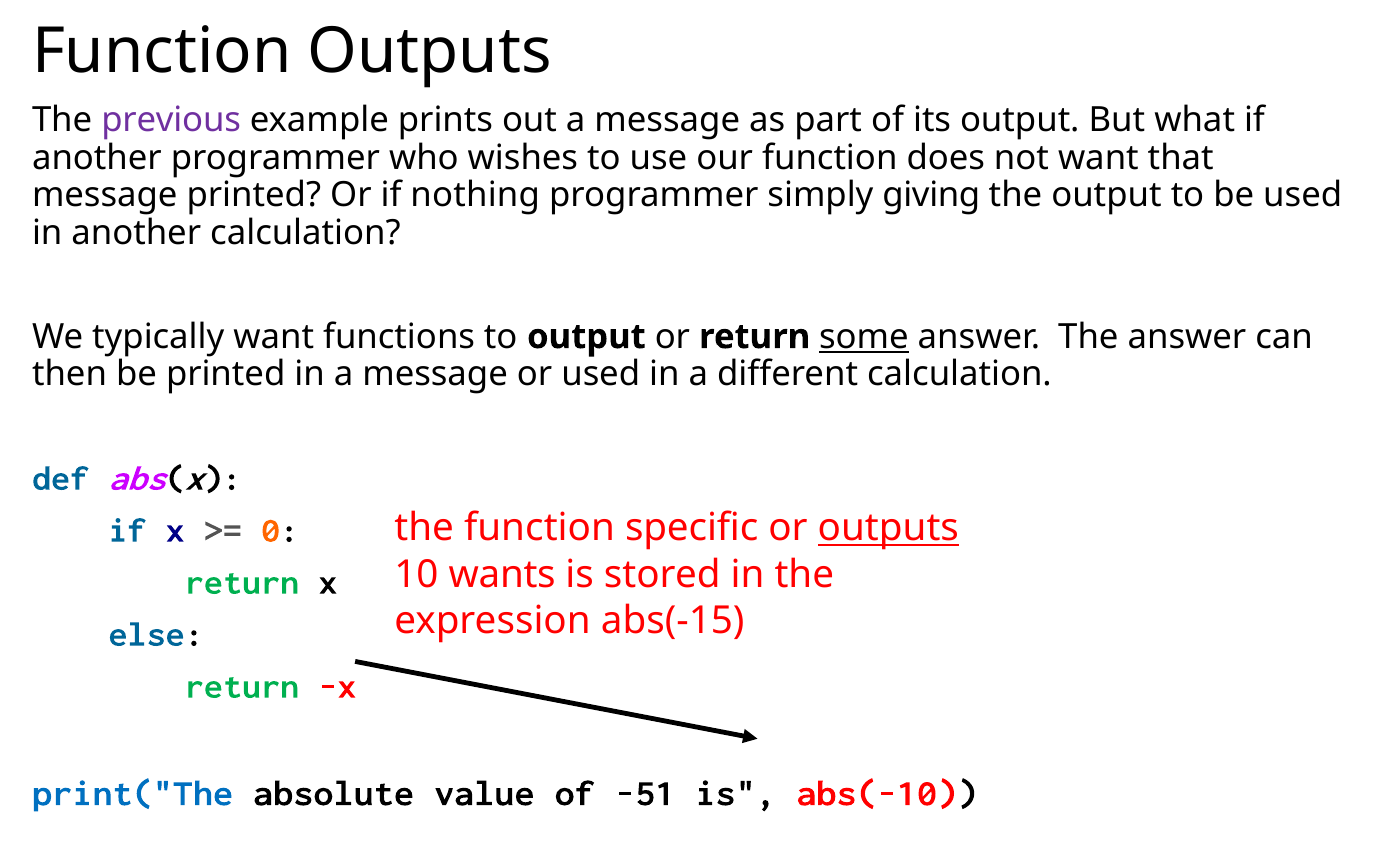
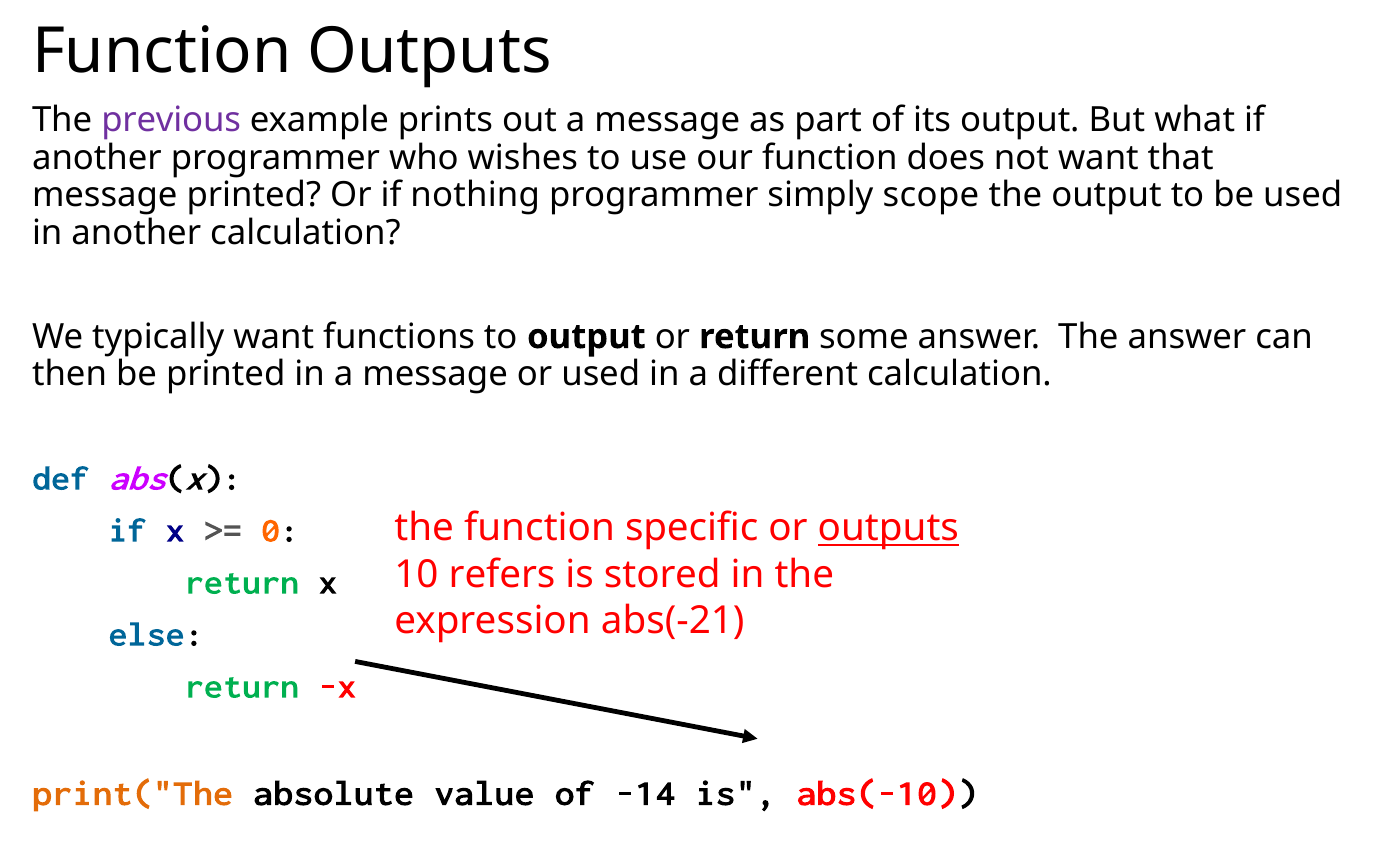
giving: giving -> scope
some underline: present -> none
wants: wants -> refers
abs(-15: abs(-15 -> abs(-21
print("The colour: blue -> orange
-51: -51 -> -14
